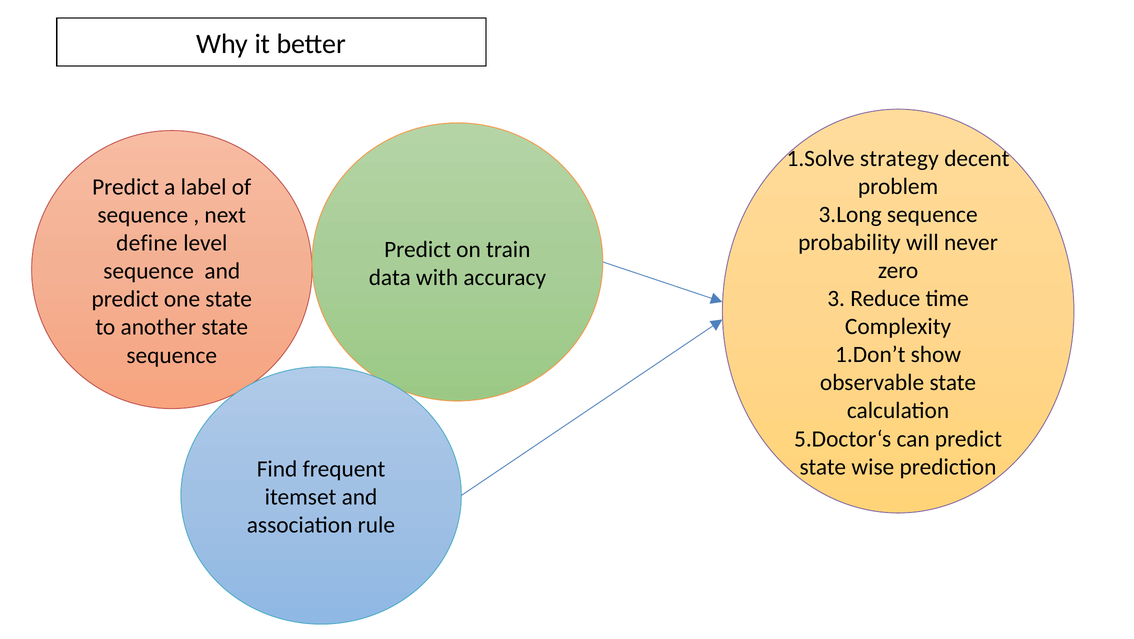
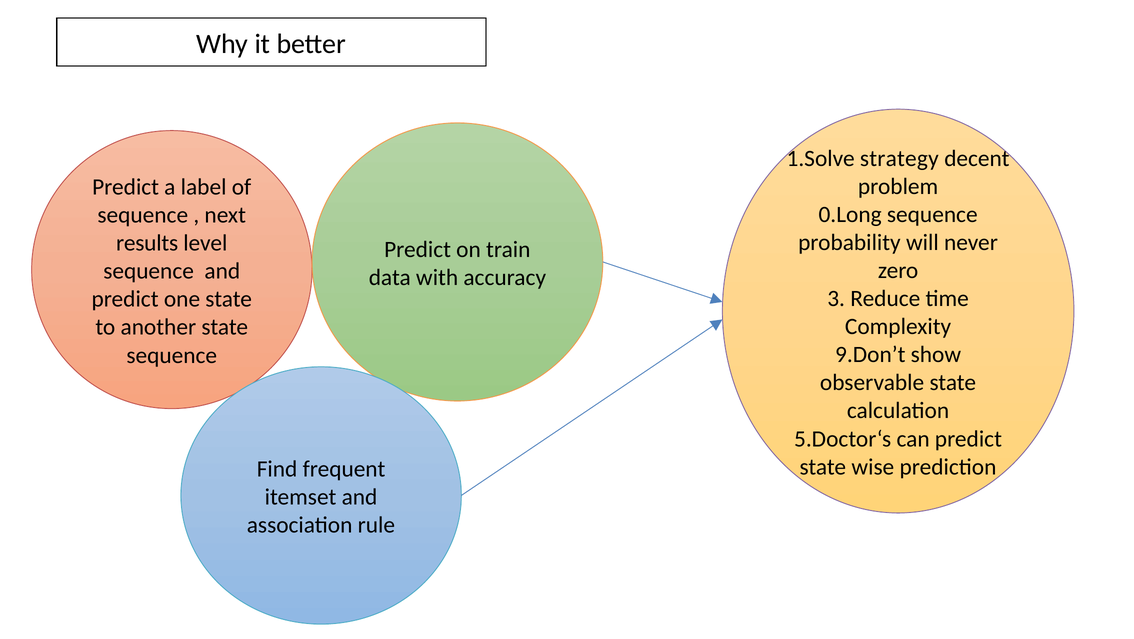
3.Long: 3.Long -> 0.Long
define: define -> results
1.Don’t: 1.Don’t -> 9.Don’t
